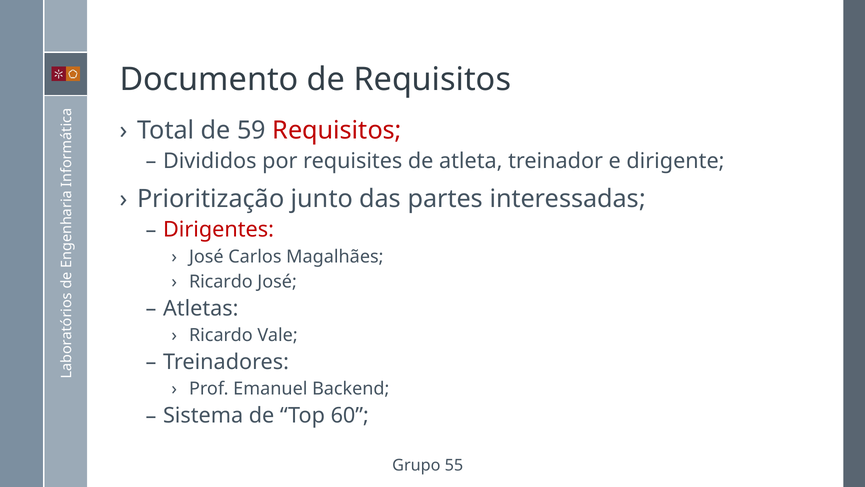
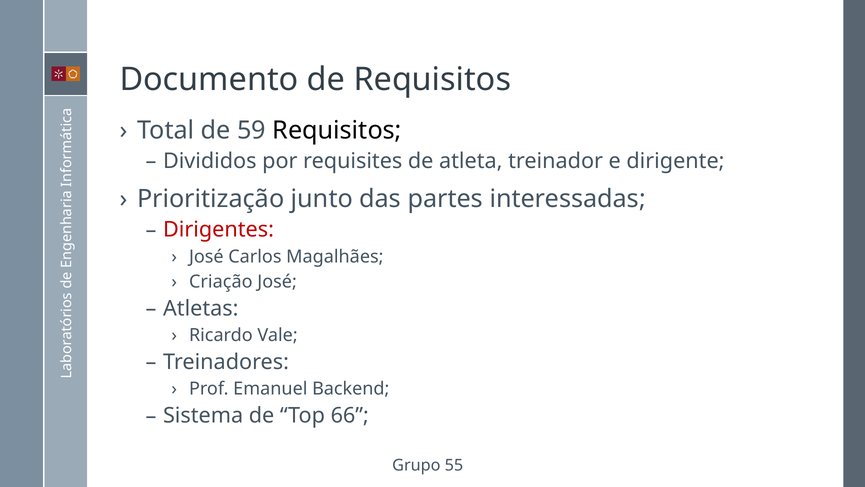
Requisitos at (337, 130) colour: red -> black
Ricardo at (221, 281): Ricardo -> Criação
60: 60 -> 66
